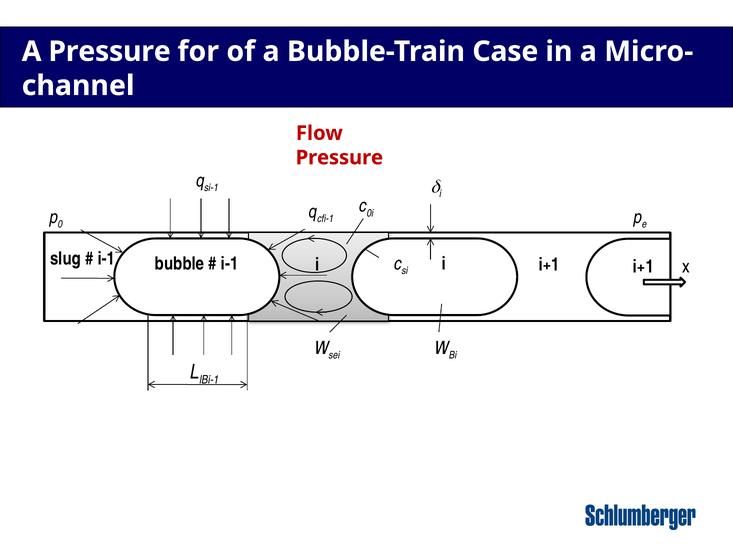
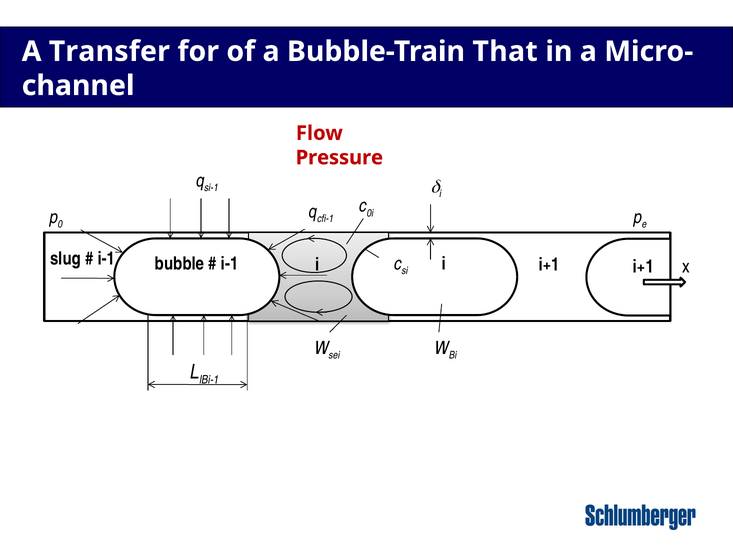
A Pressure: Pressure -> Transfer
Case: Case -> That
